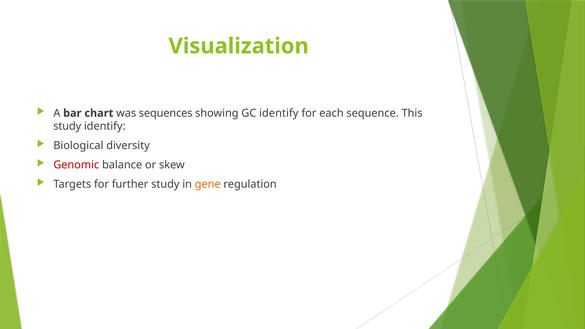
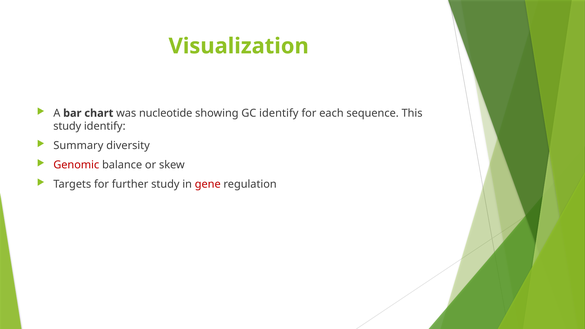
sequences: sequences -> nucleotide
Biological: Biological -> Summary
gene colour: orange -> red
